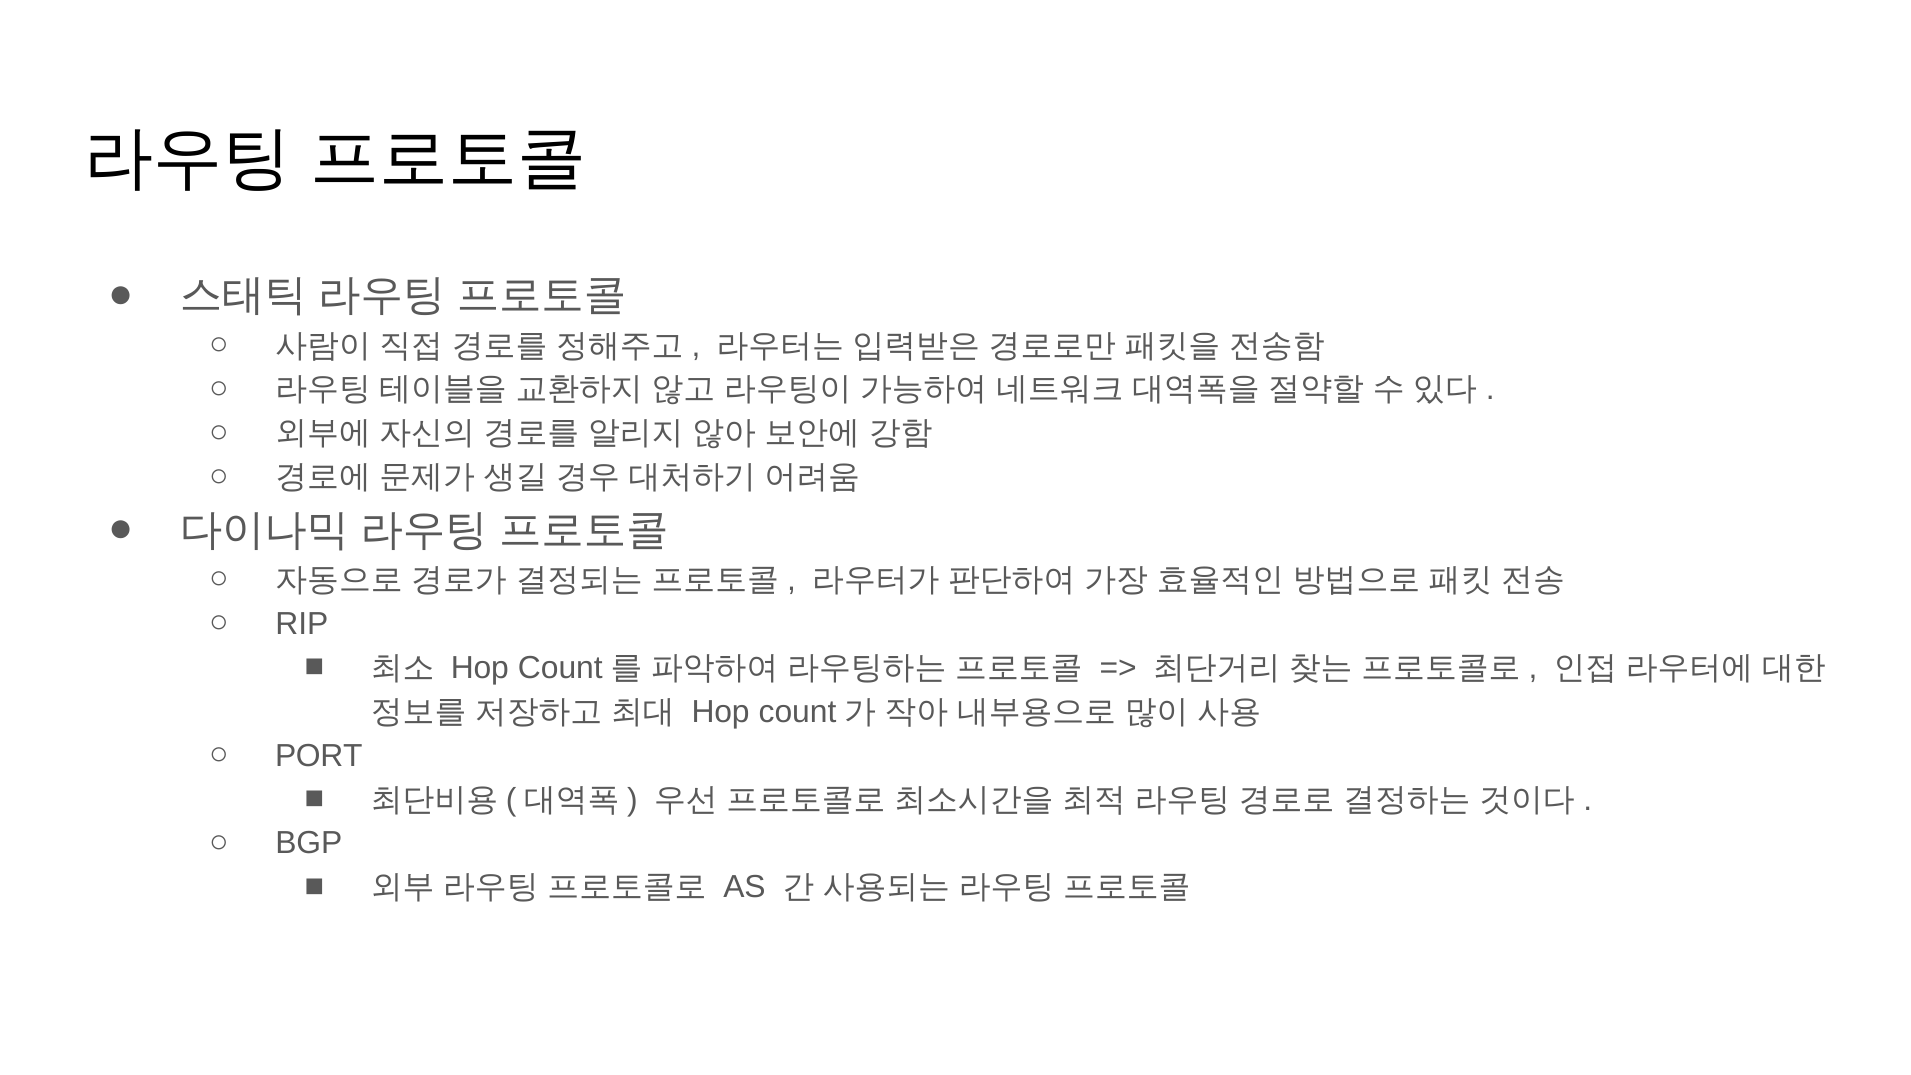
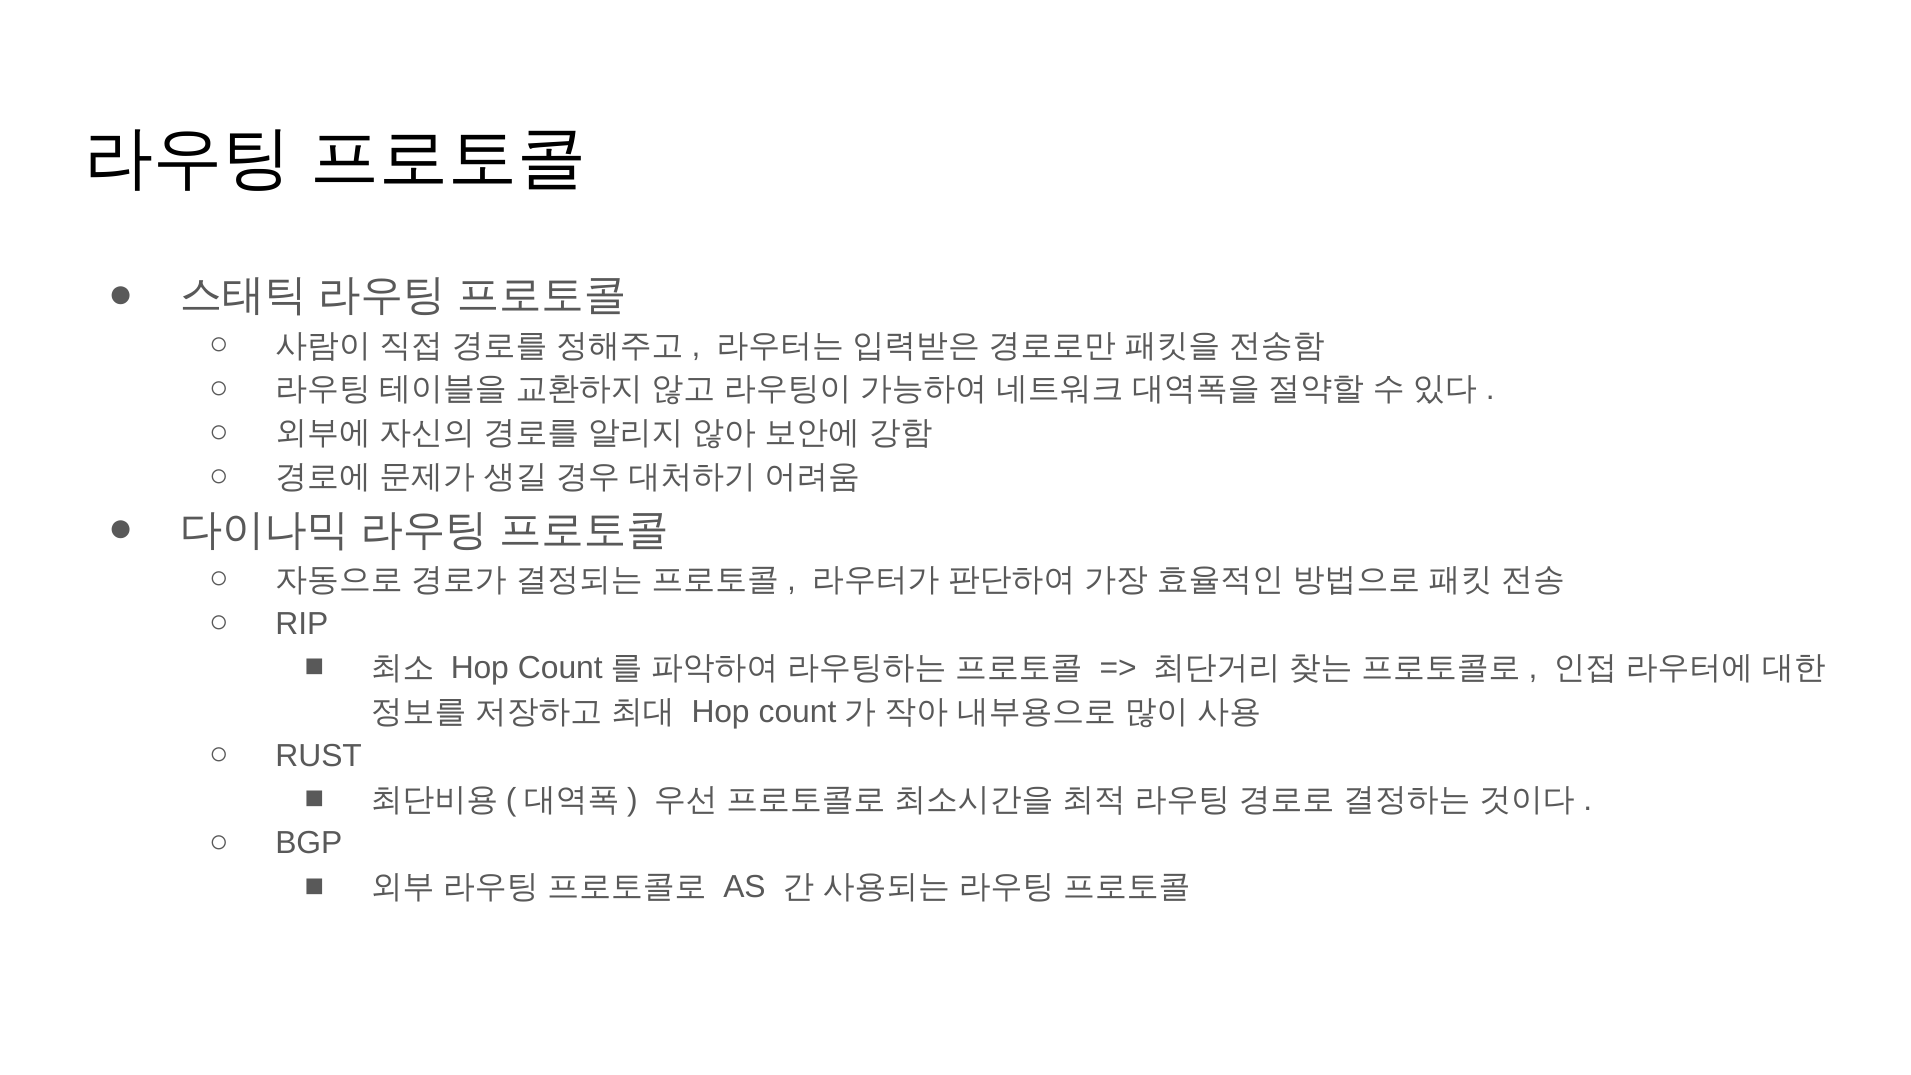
PORT: PORT -> RUST
